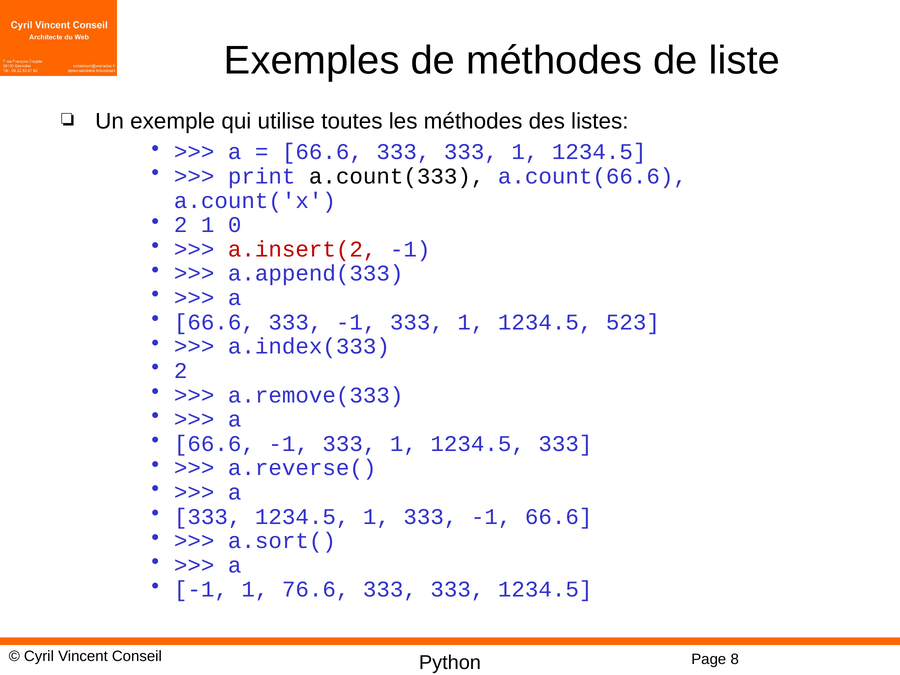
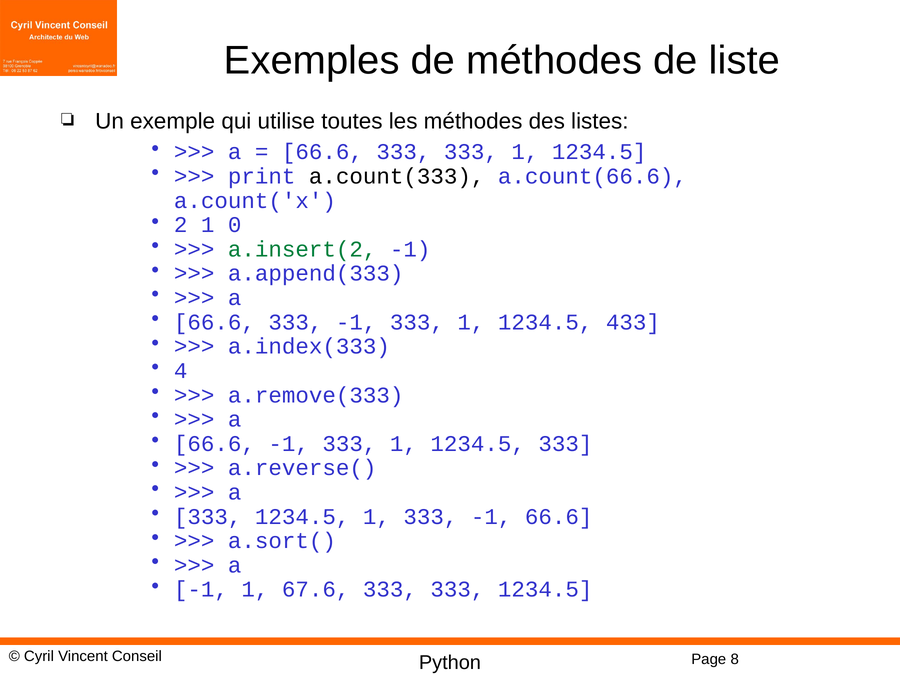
a.insert(2 colour: red -> green
523: 523 -> 433
2 at (181, 371): 2 -> 4
76.6: 76.6 -> 67.6
